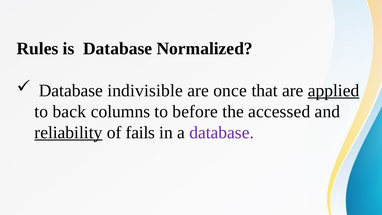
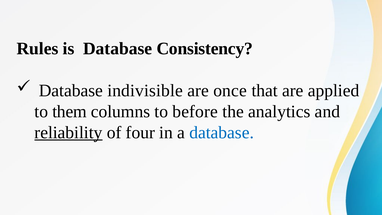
Normalized: Normalized -> Consistency
applied underline: present -> none
back: back -> them
accessed: accessed -> analytics
fails: fails -> four
database at (222, 132) colour: purple -> blue
